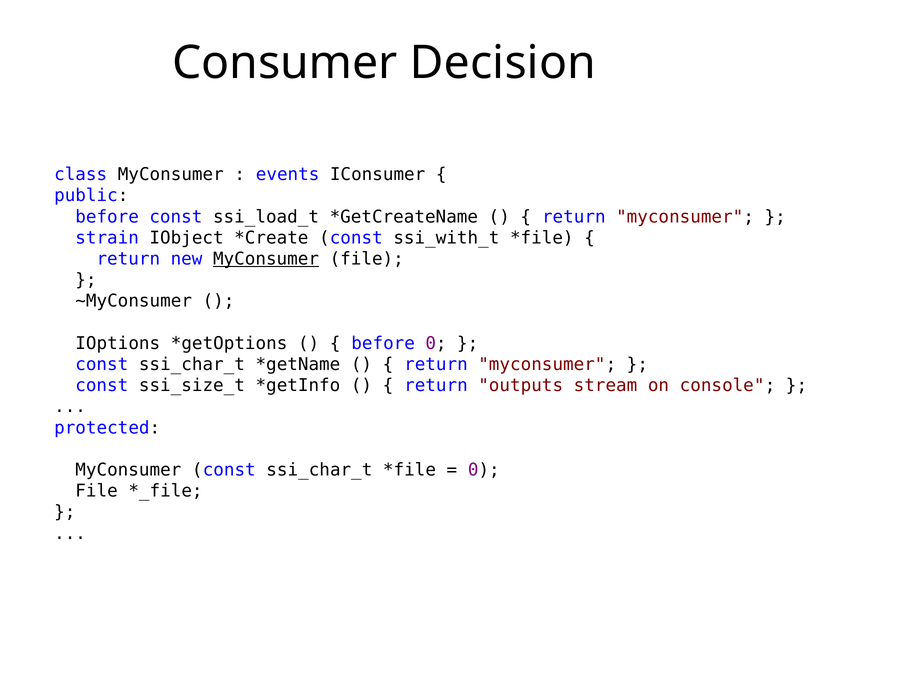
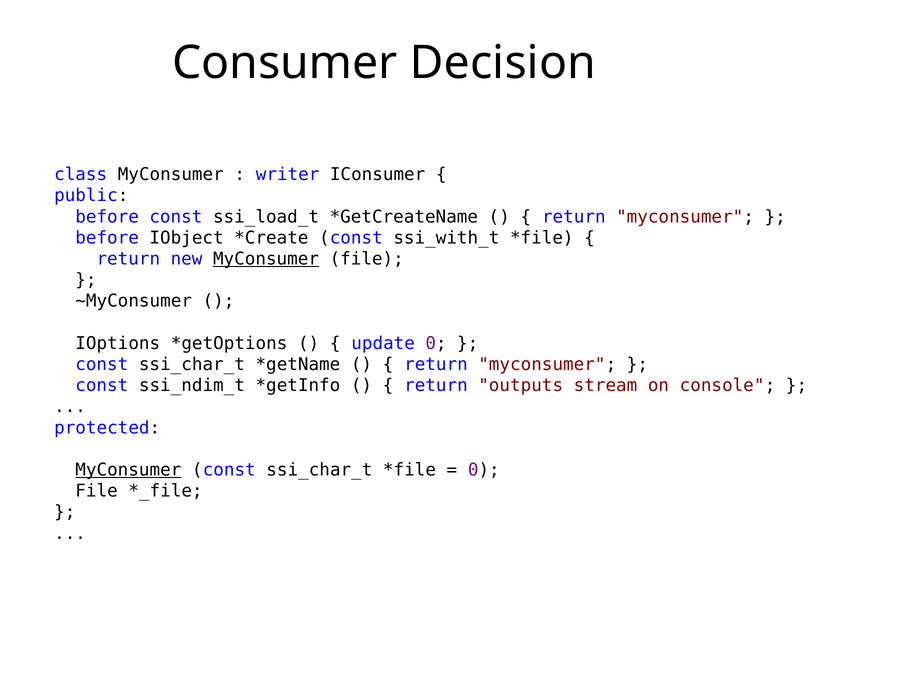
events: events -> writer
strain at (107, 238): strain -> before
before at (383, 343): before -> update
ssi_size_t: ssi_size_t -> ssi_ndim_t
MyConsumer at (128, 470) underline: none -> present
